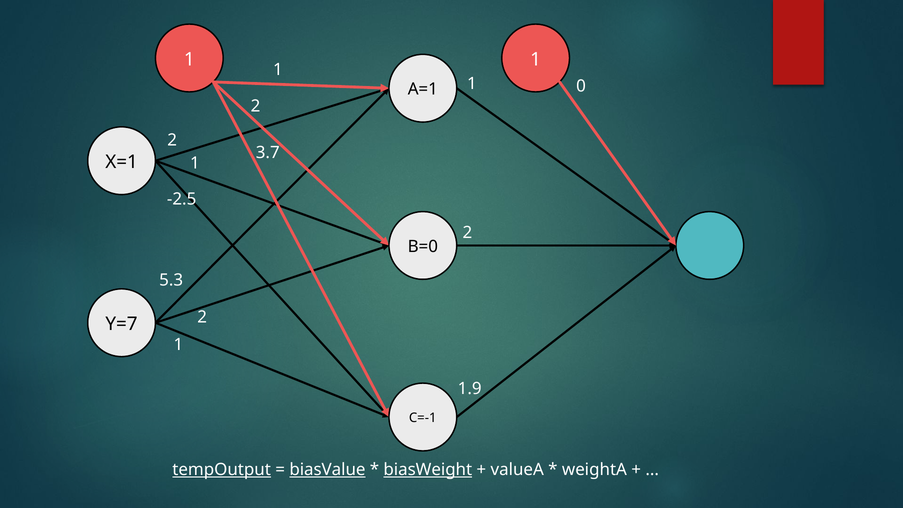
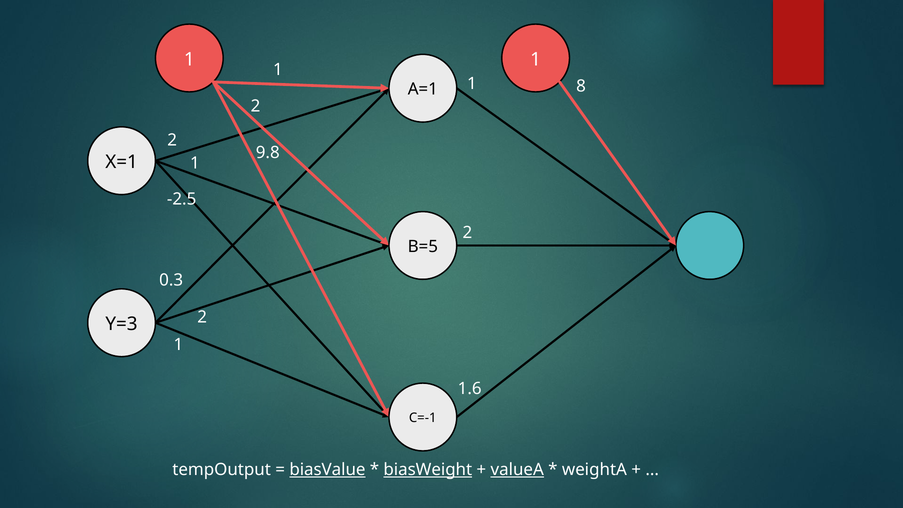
0: 0 -> 8
3.7: 3.7 -> 9.8
B=0: B=0 -> B=5
5.3: 5.3 -> 0.3
Y=7: Y=7 -> Y=3
1.9: 1.9 -> 1.6
tempOutput underline: present -> none
valueA underline: none -> present
